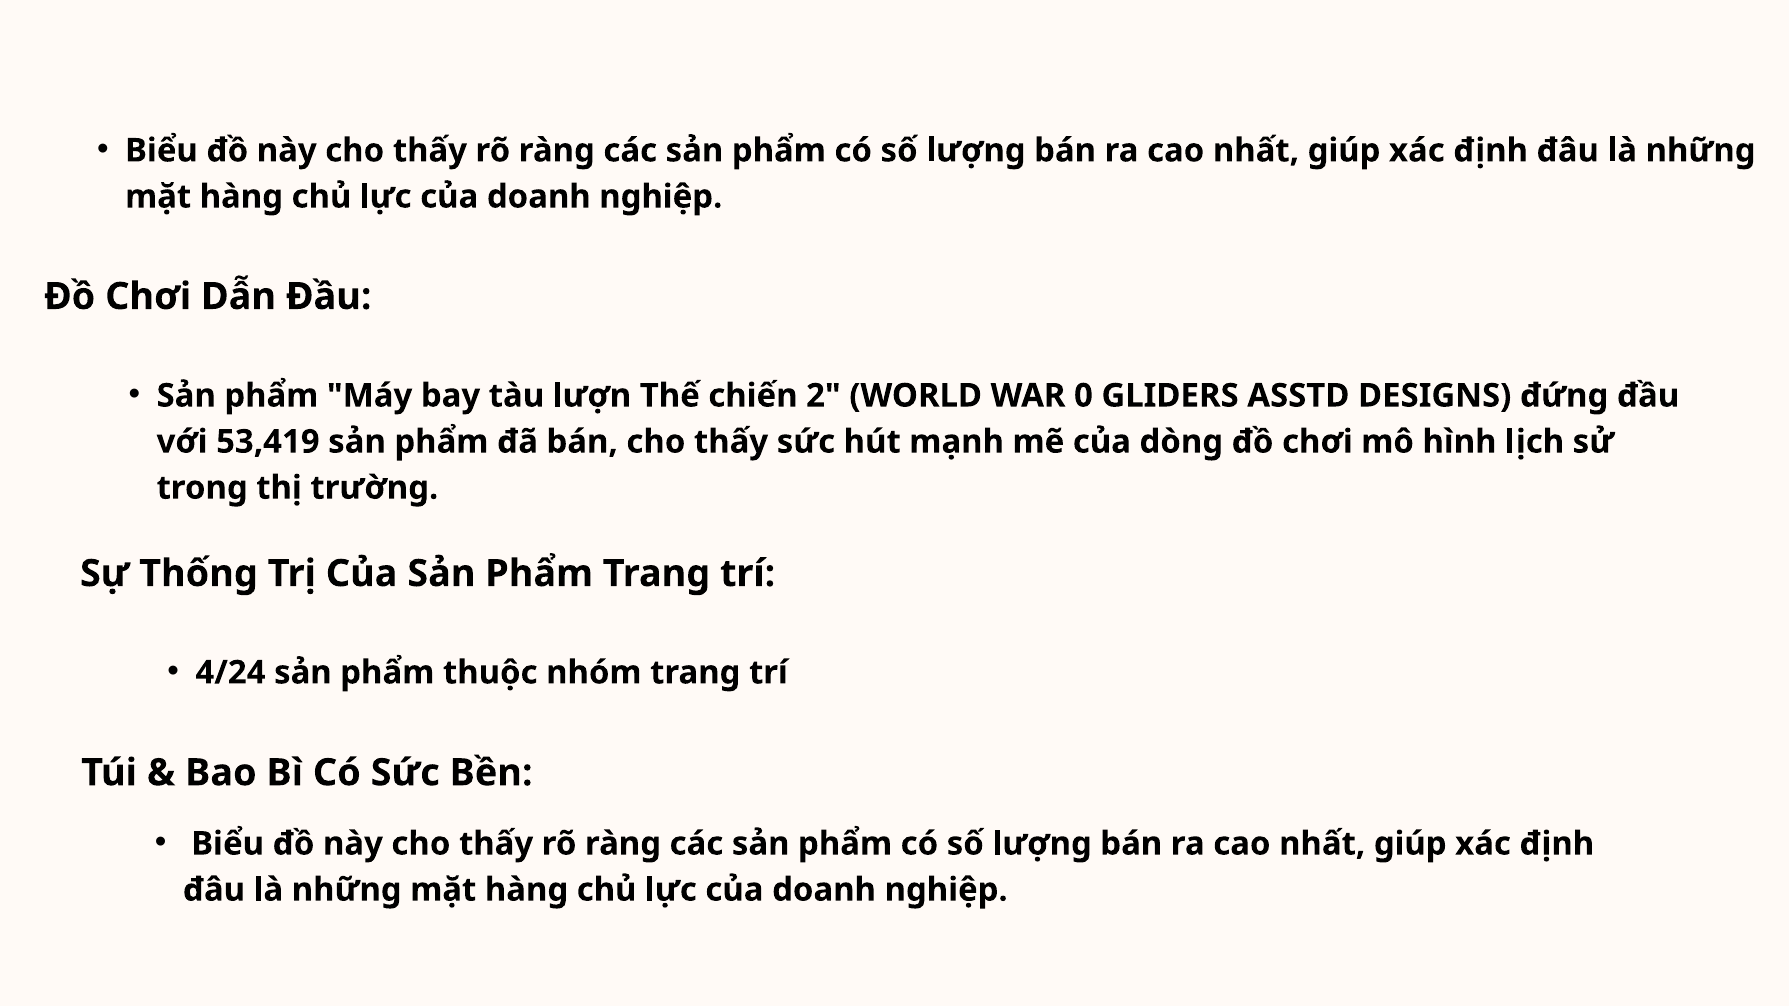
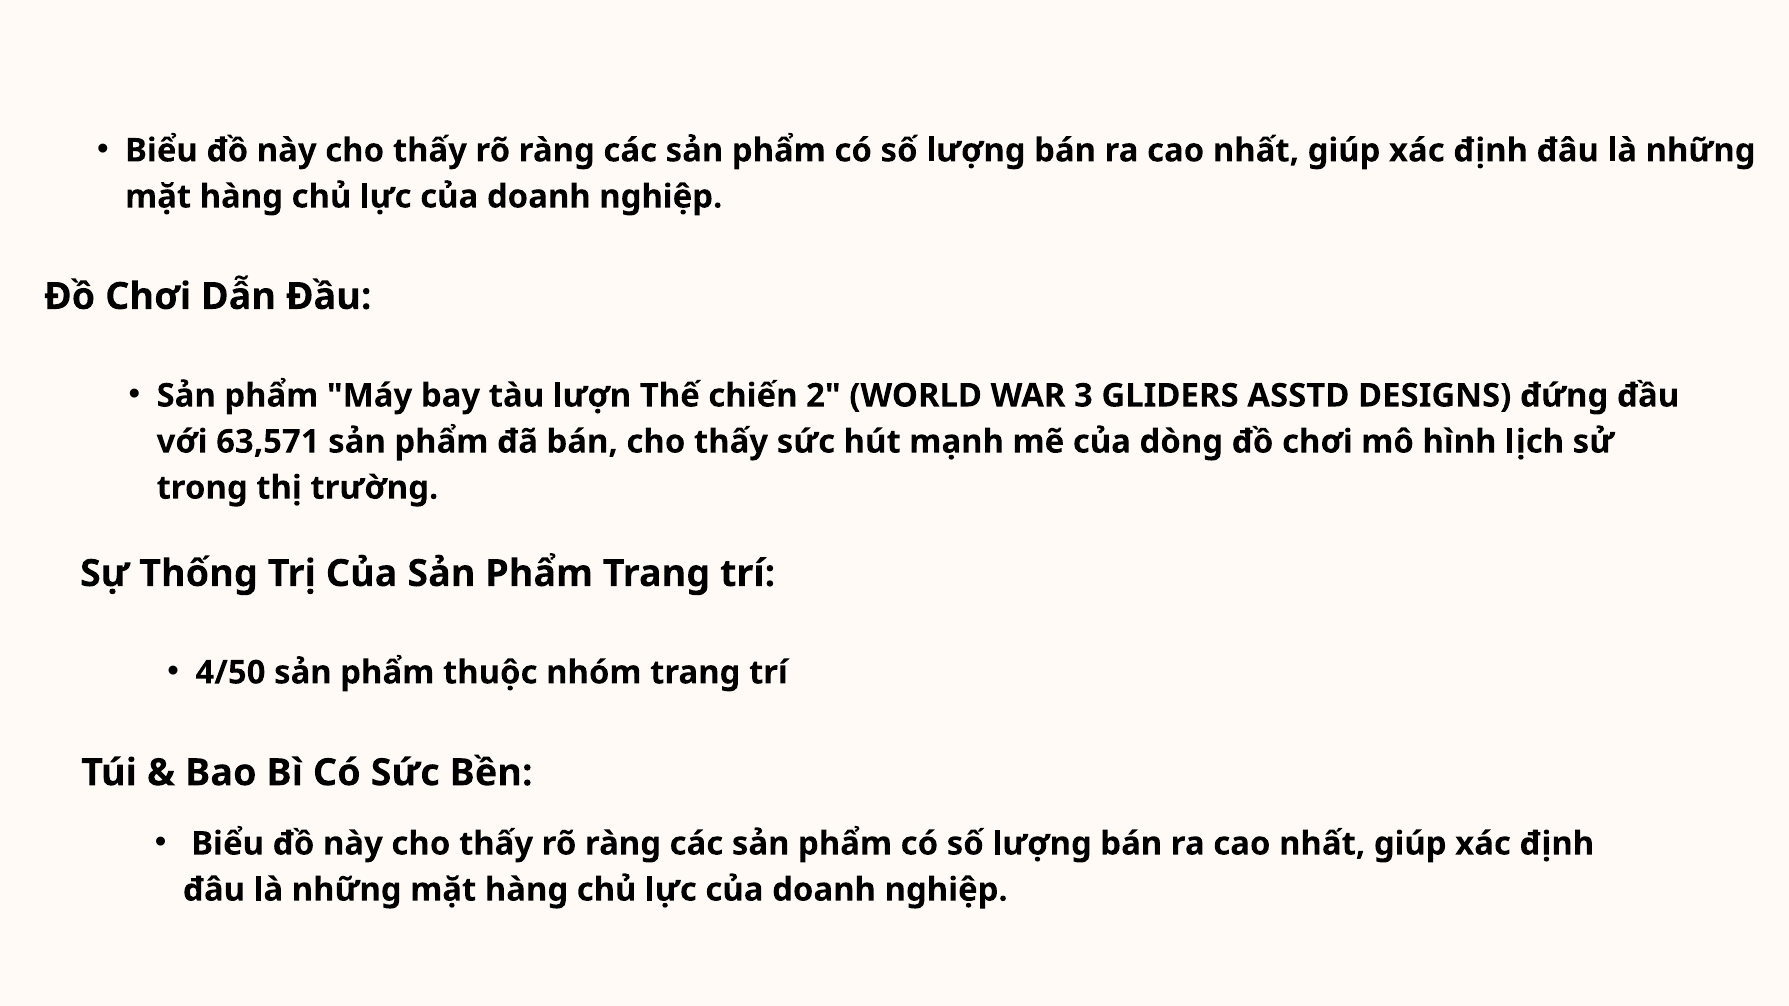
0: 0 -> 3
53,419: 53,419 -> 63,571
4/24: 4/24 -> 4/50
